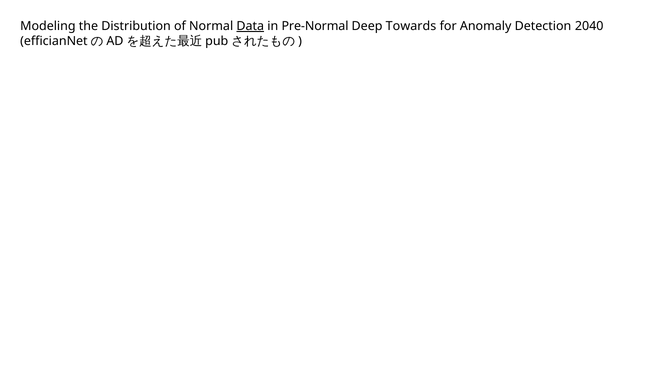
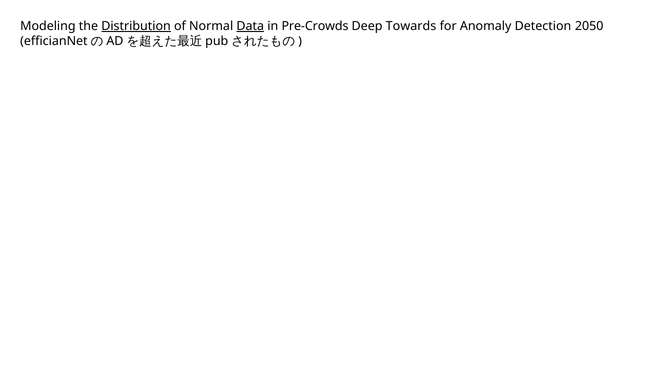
Distribution underline: none -> present
Pre-Normal: Pre-Normal -> Pre-Crowds
2040: 2040 -> 2050
